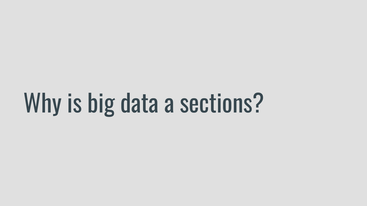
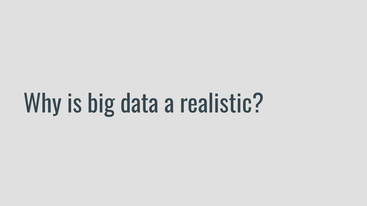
sections: sections -> realistic
